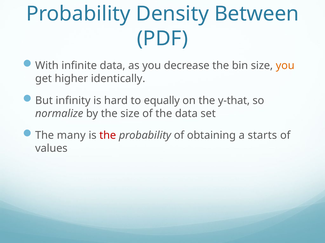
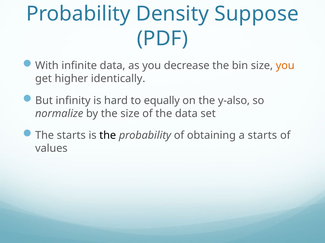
Between: Between -> Suppose
y-that: y-that -> y-also
The many: many -> starts
the at (108, 136) colour: red -> black
